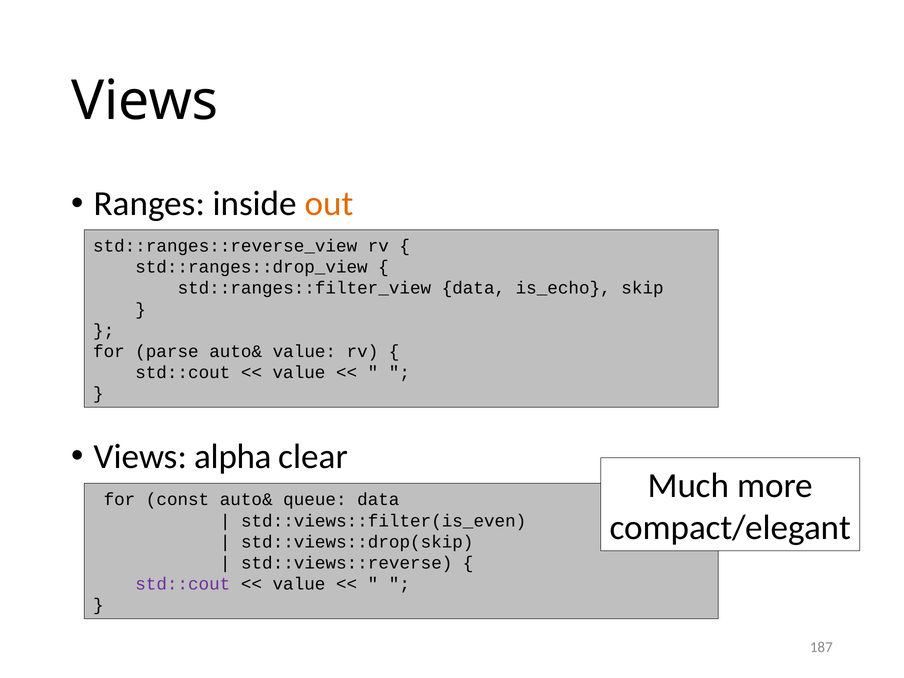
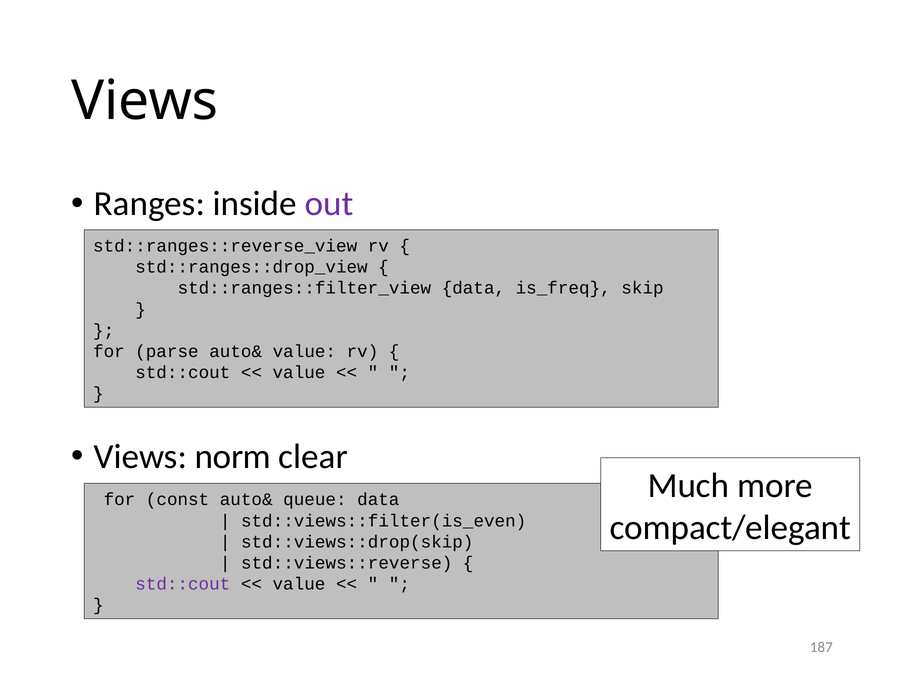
out colour: orange -> purple
is_echo: is_echo -> is_freq
alpha: alpha -> norm
